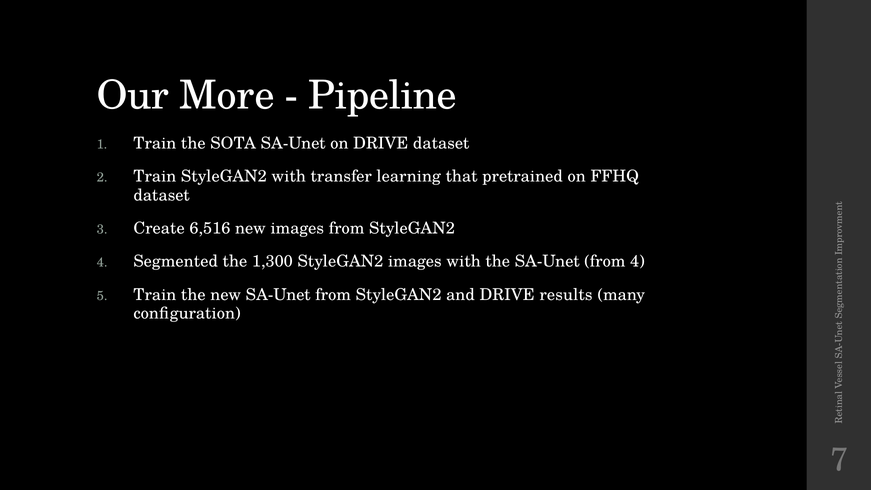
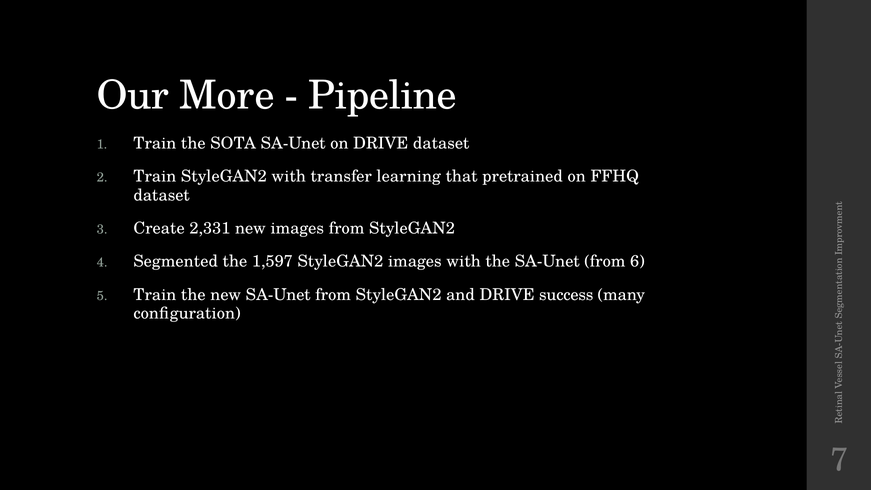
6,516: 6,516 -> 2,331
1,300: 1,300 -> 1,597
from 4: 4 -> 6
results: results -> success
